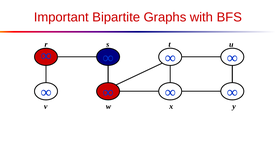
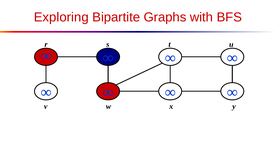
Important: Important -> Exploring
